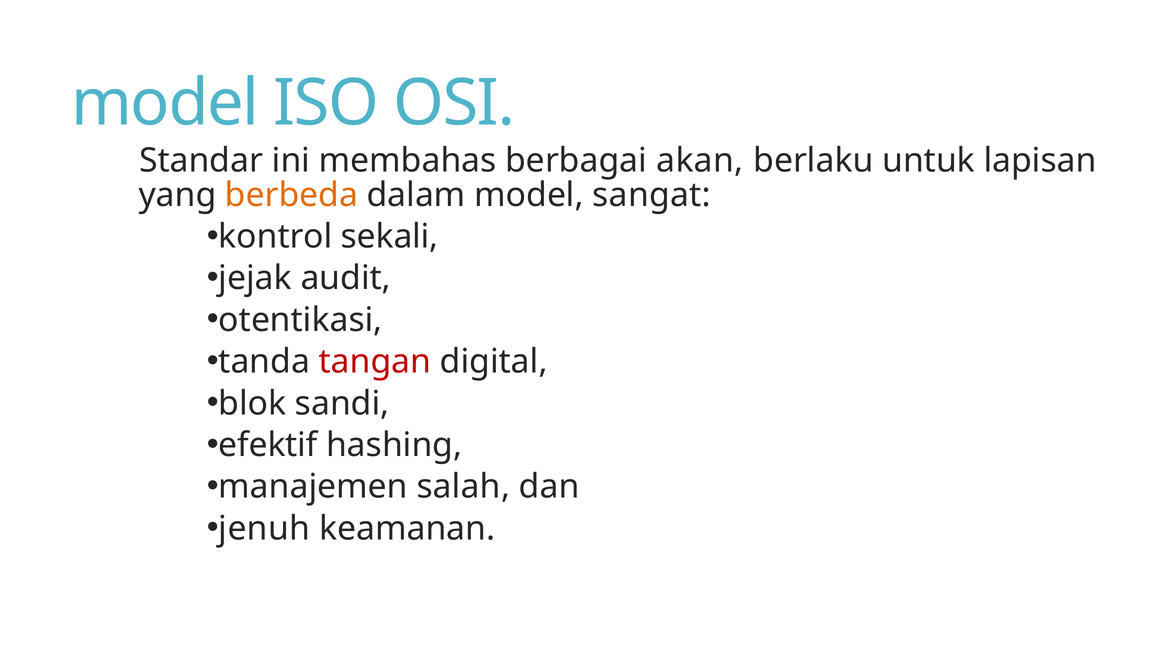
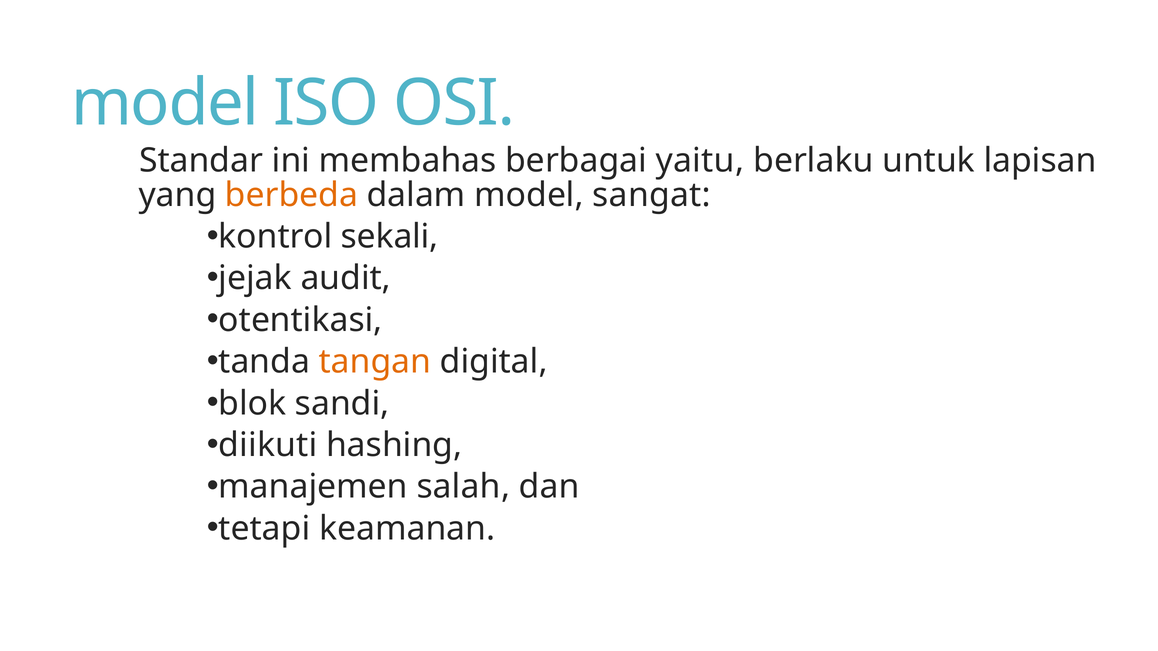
akan: akan -> yaitu
tangan colour: red -> orange
efektif: efektif -> diikuti
jenuh: jenuh -> tetapi
